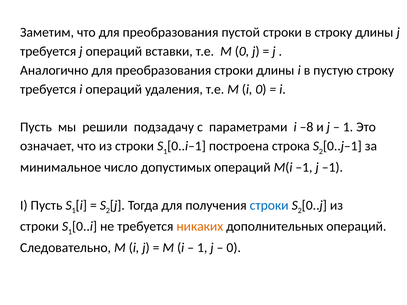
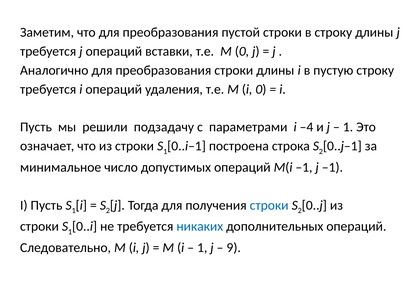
–8: –8 -> –4
никаких colour: orange -> blue
0 at (234, 248): 0 -> 9
